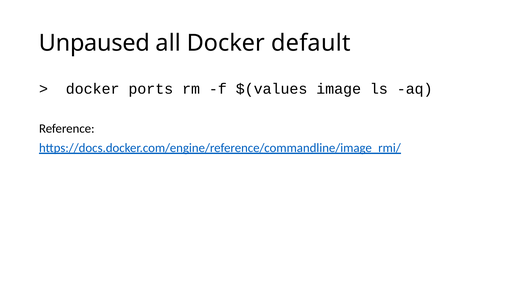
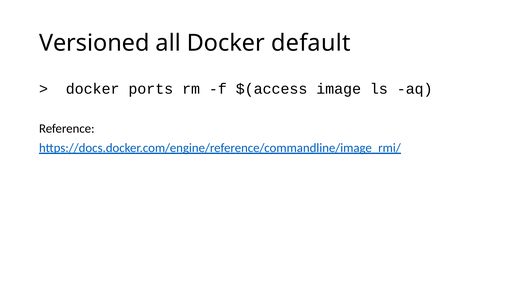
Unpaused: Unpaused -> Versioned
$(values: $(values -> $(access
